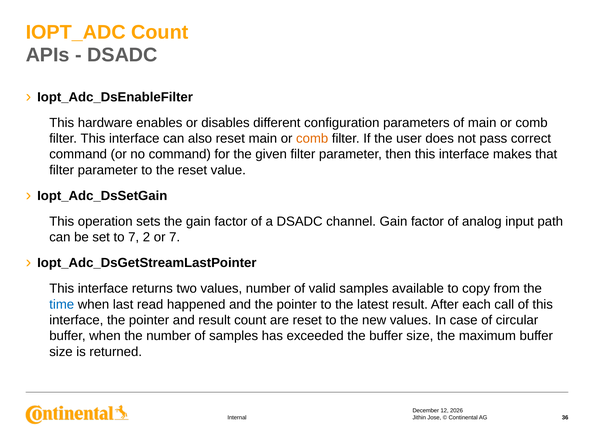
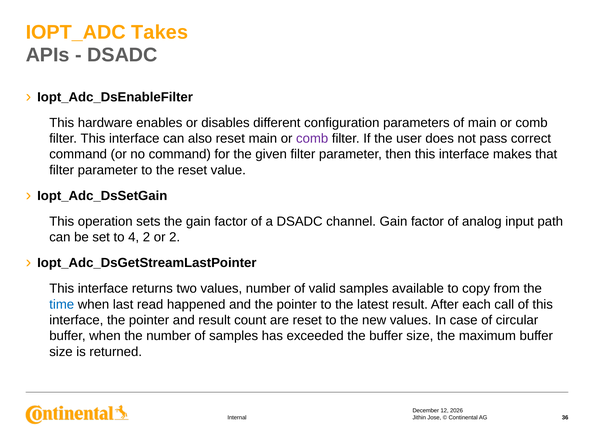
IOPT_ADC Count: Count -> Takes
comb at (312, 139) colour: orange -> purple
to 7: 7 -> 4
or 7: 7 -> 2
